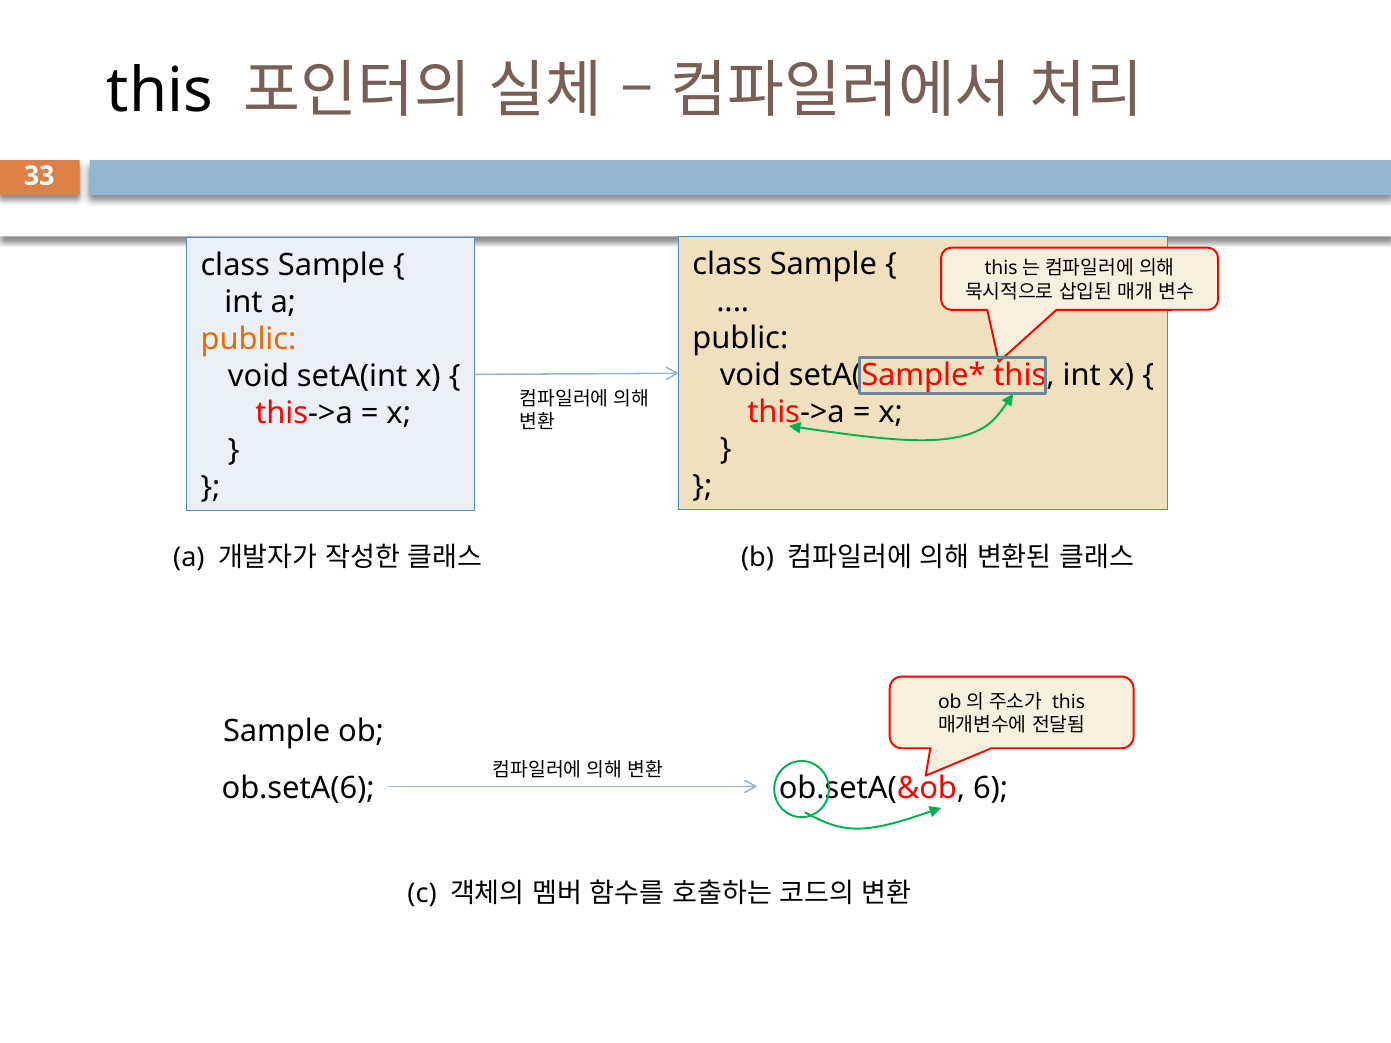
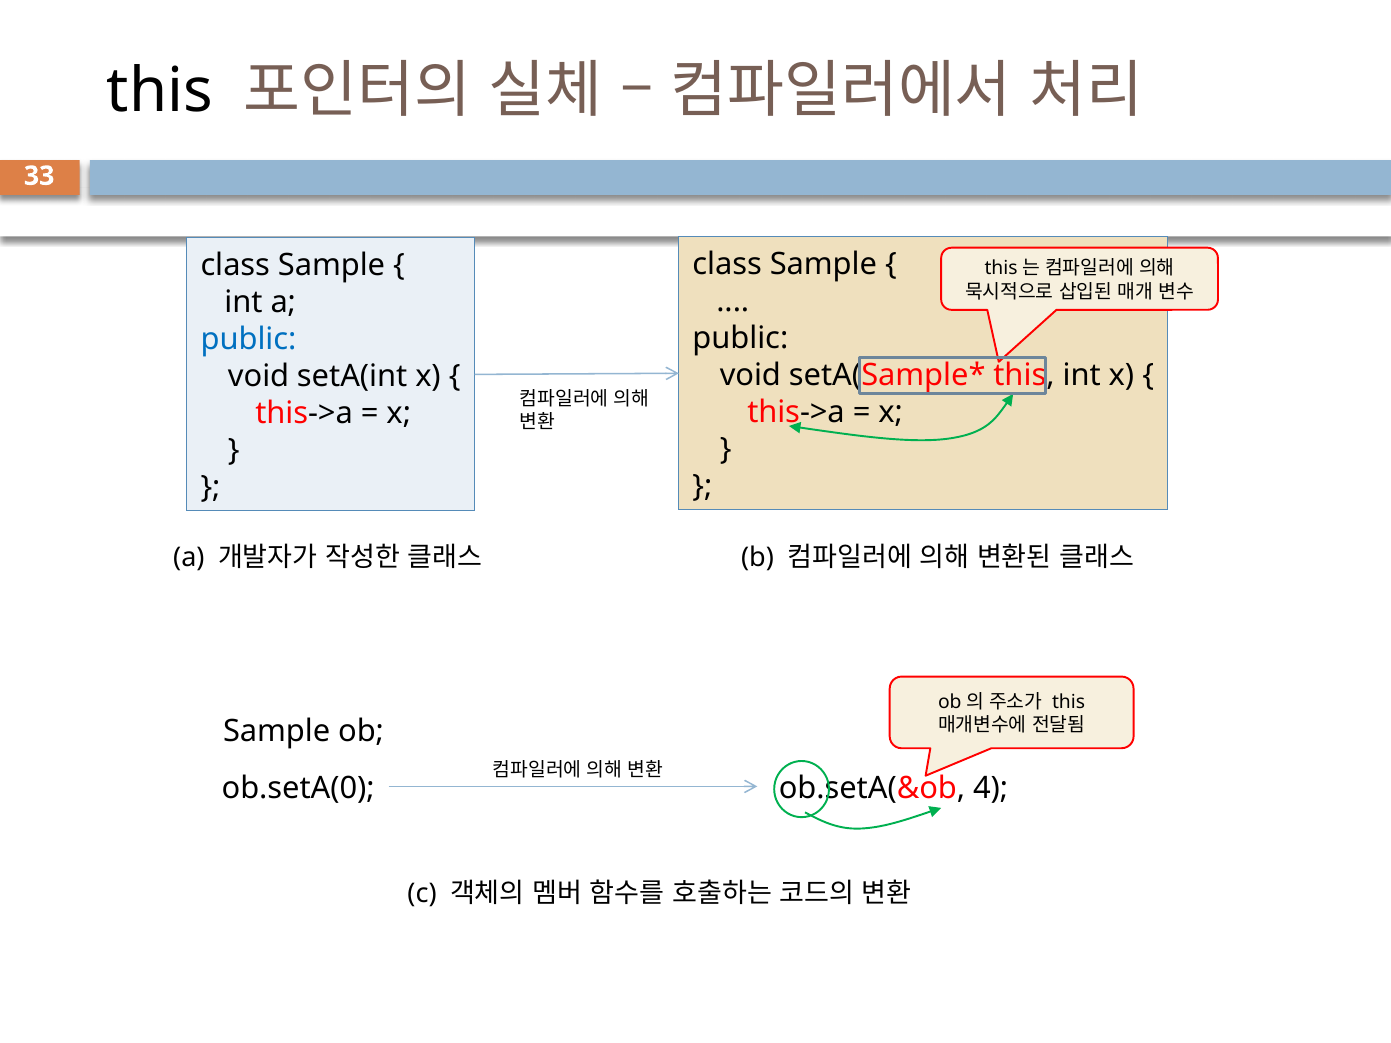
public at (249, 340) colour: orange -> blue
ob.setA(6: ob.setA(6 -> ob.setA(0
6: 6 -> 4
